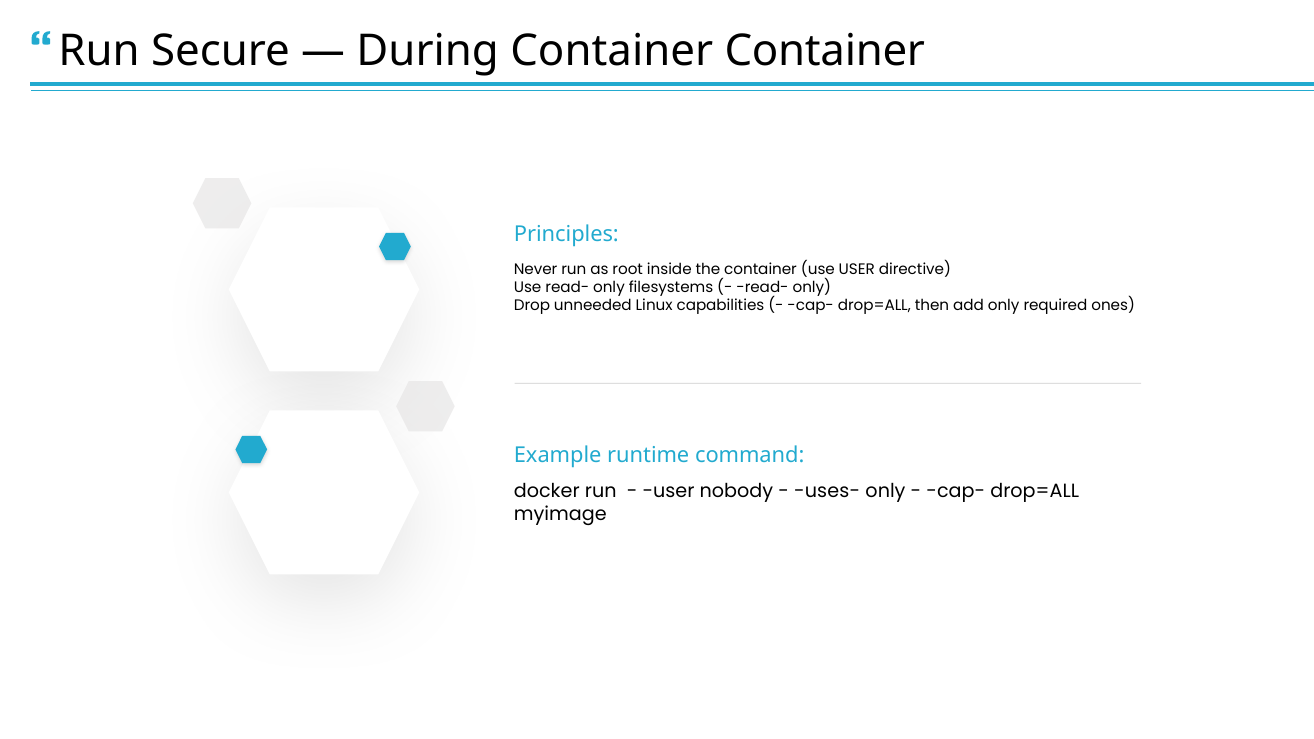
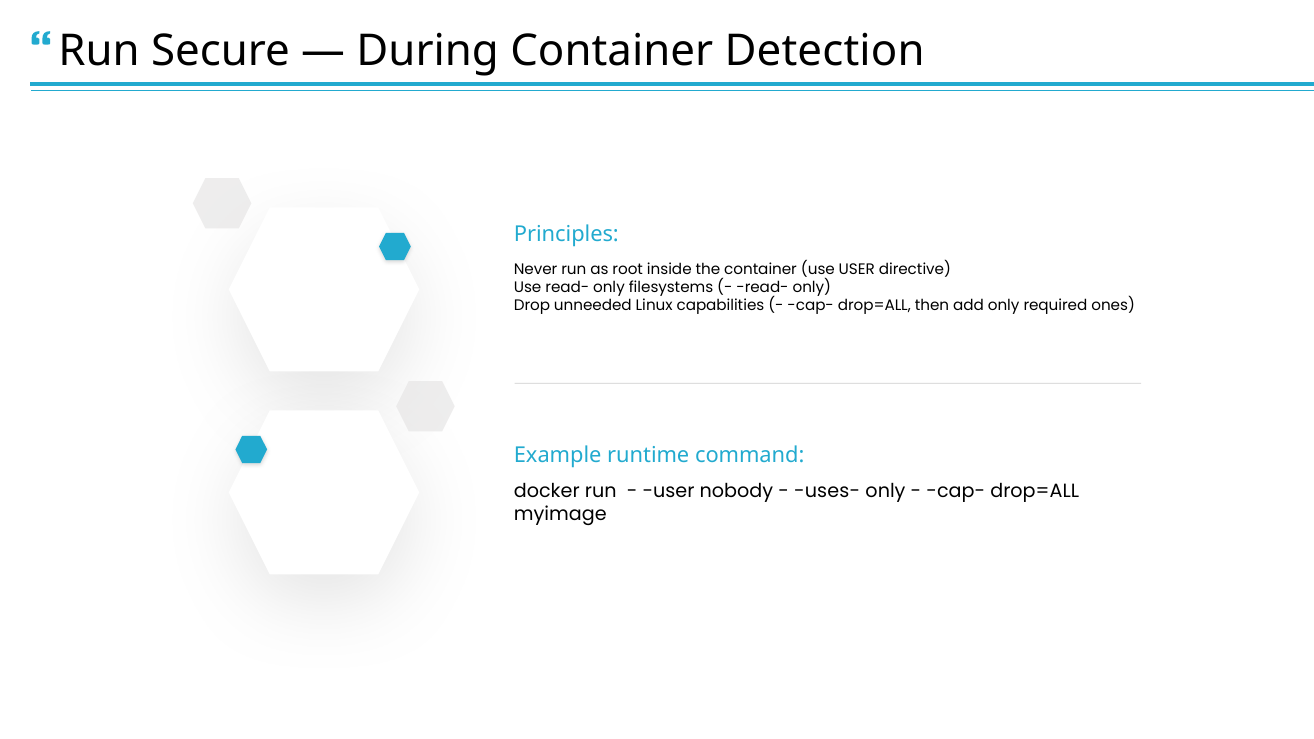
Container Container: Container -> Detection
